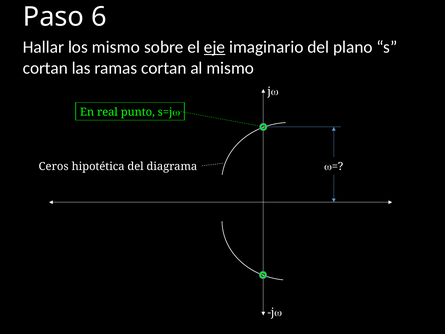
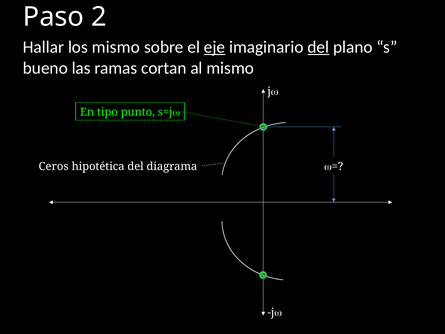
6: 6 -> 2
del at (318, 47) underline: none -> present
cortan at (45, 68): cortan -> bueno
real: real -> tipo
